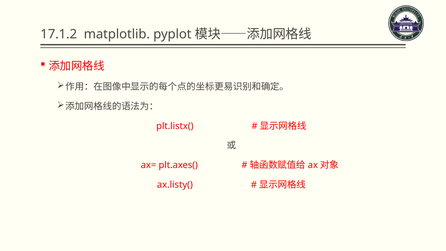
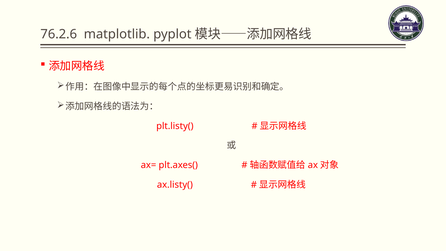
17.1.2: 17.1.2 -> 76.2.6
plt.listx(: plt.listx( -> plt.listy(
